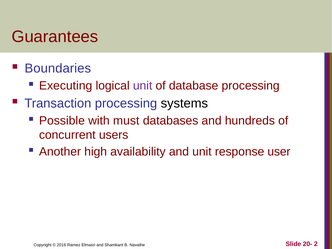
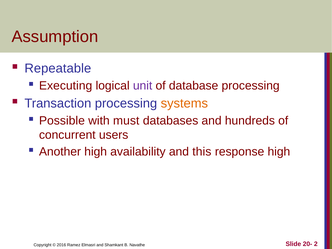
Guarantees: Guarantees -> Assumption
Boundaries: Boundaries -> Repeatable
systems colour: black -> orange
and unit: unit -> this
response user: user -> high
